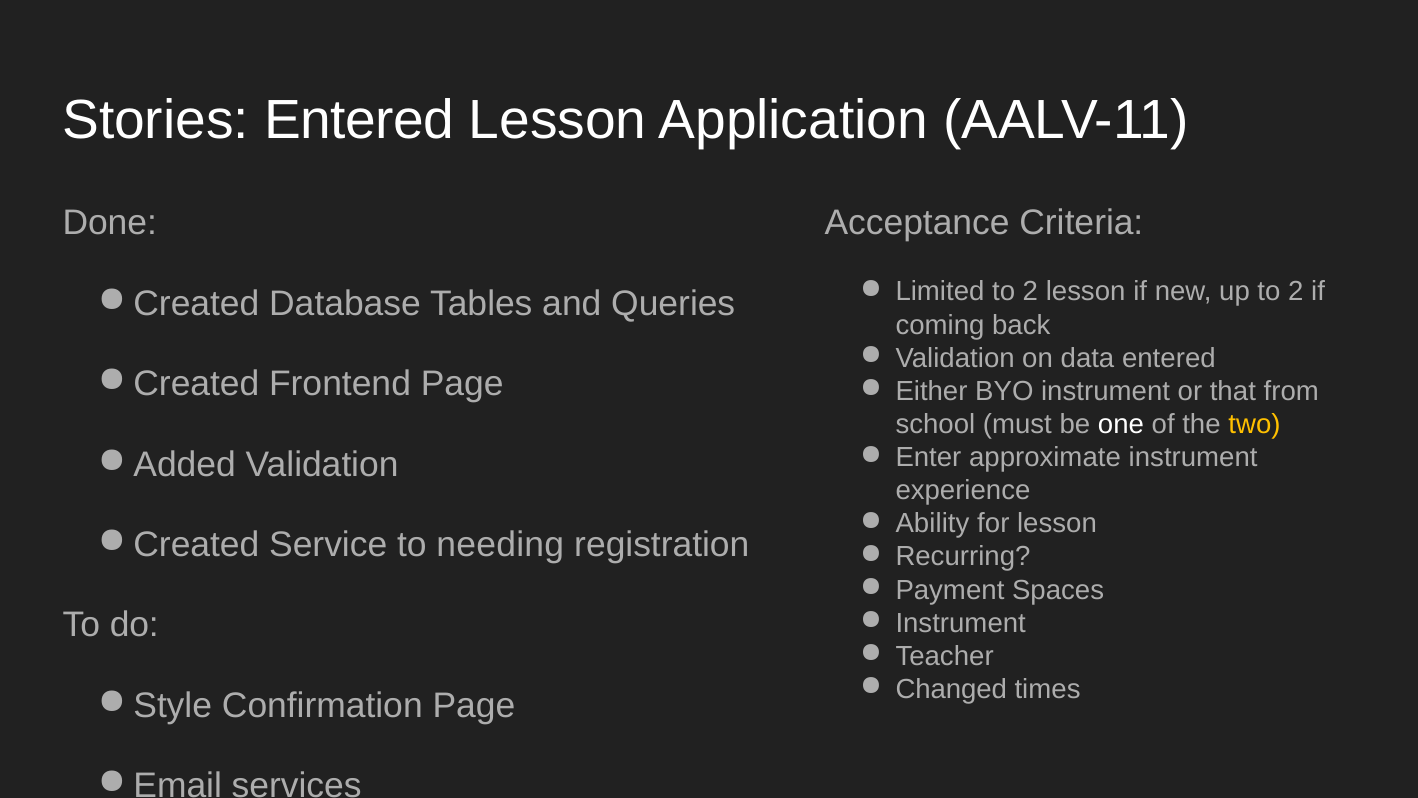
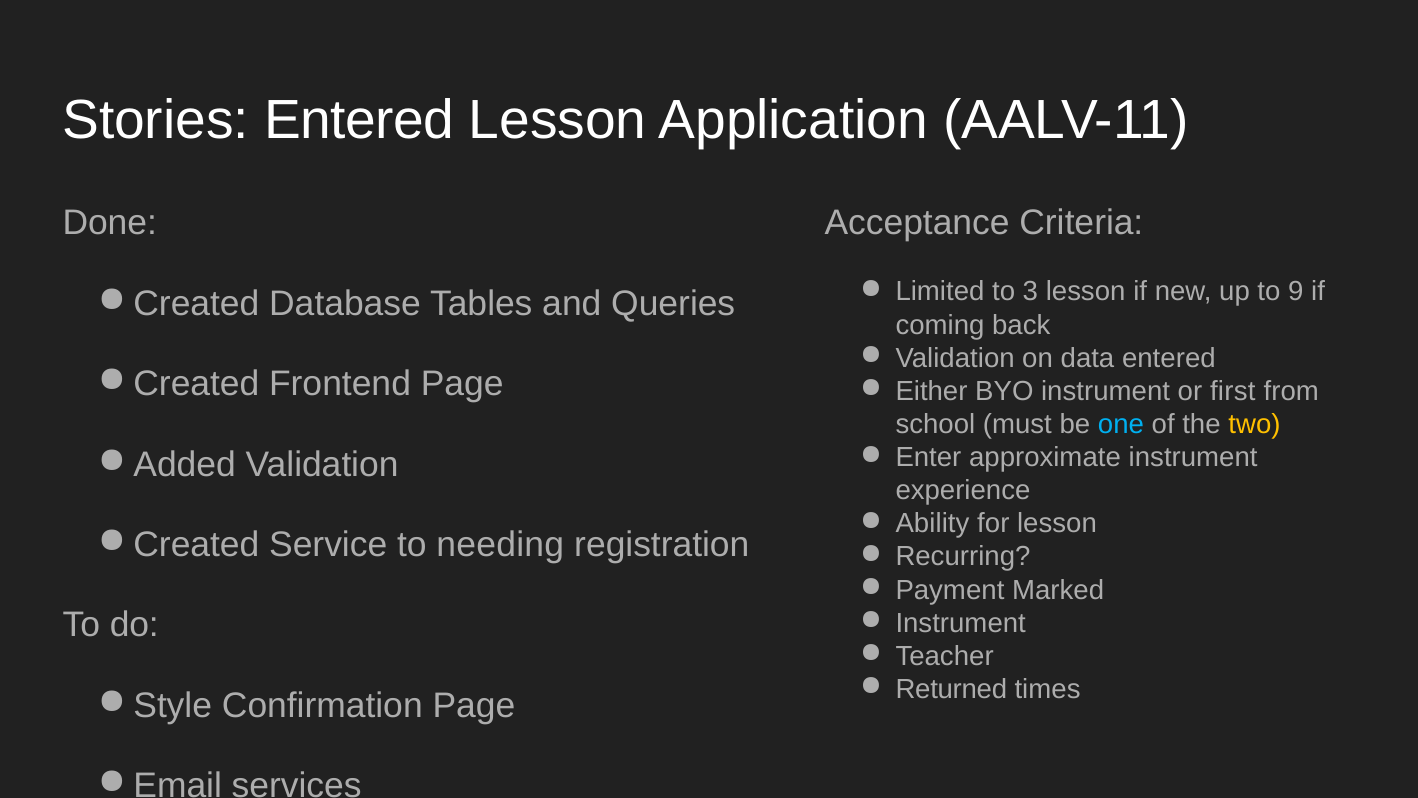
Limited to 2: 2 -> 3
up to 2: 2 -> 9
that: that -> first
one colour: white -> light blue
Spaces: Spaces -> Marked
Changed: Changed -> Returned
